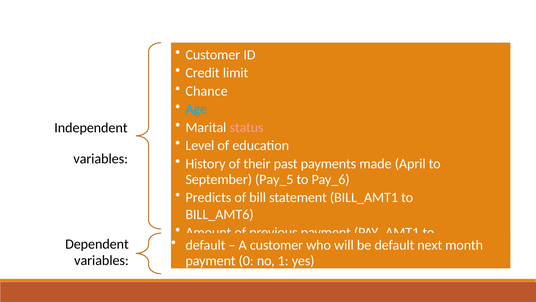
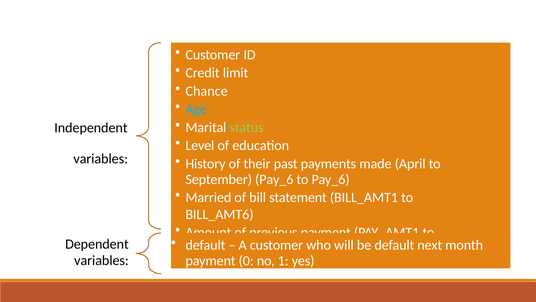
status colour: pink -> light green
September Pay_5: Pay_5 -> Pay_6
Predicts: Predicts -> Married
